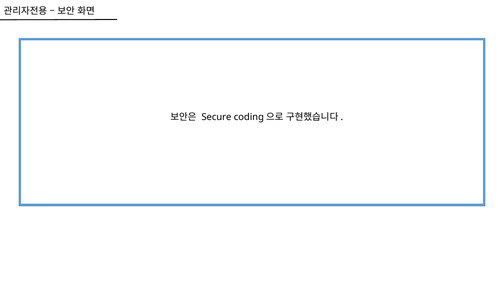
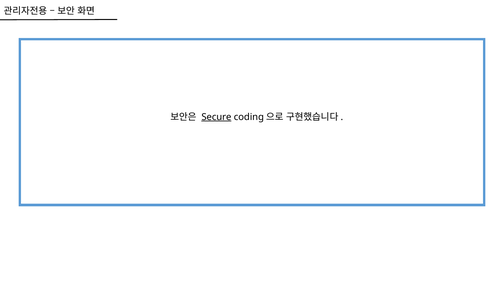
Secure underline: none -> present
